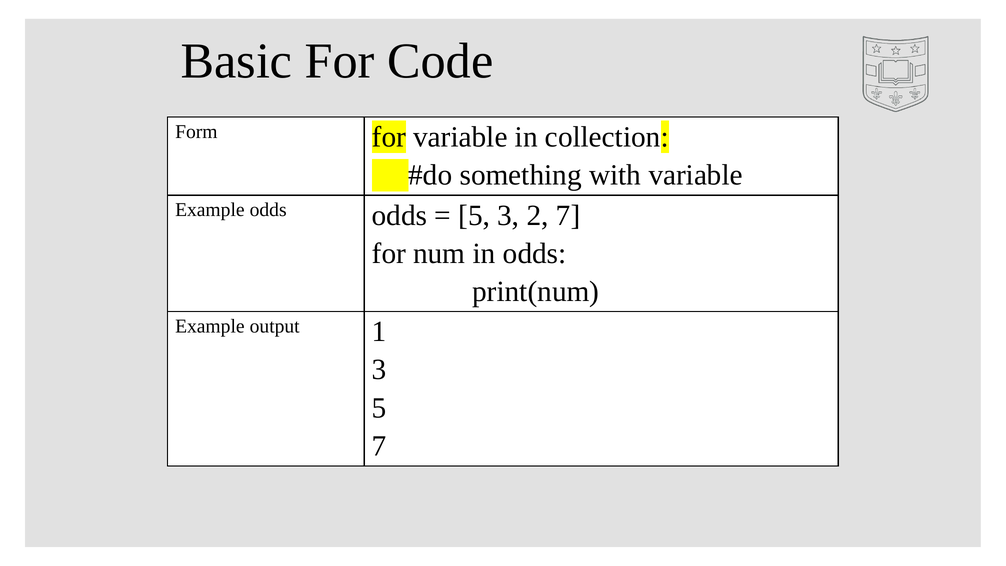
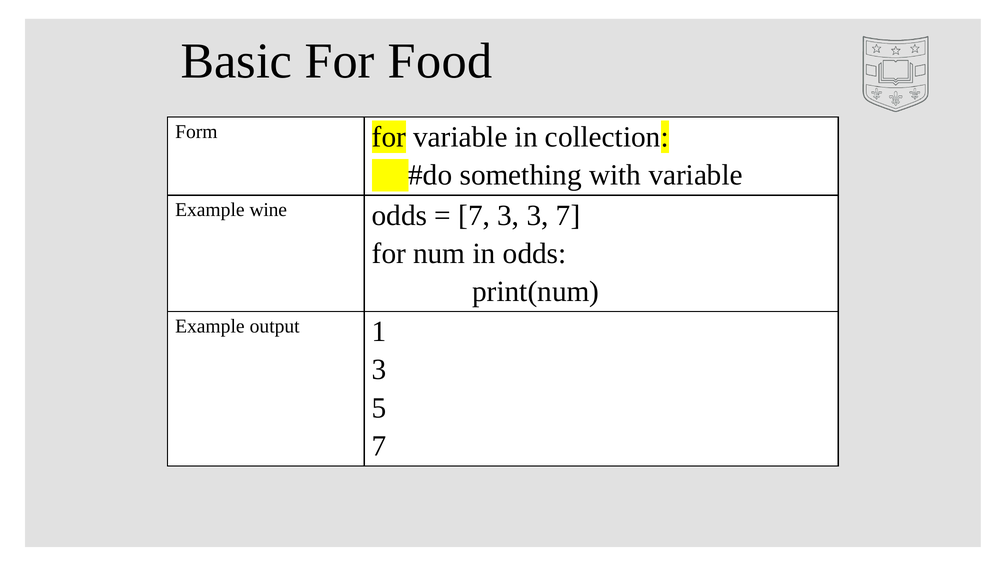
Code: Code -> Food
Example odds: odds -> wine
5 at (474, 215): 5 -> 7
3 2: 2 -> 3
